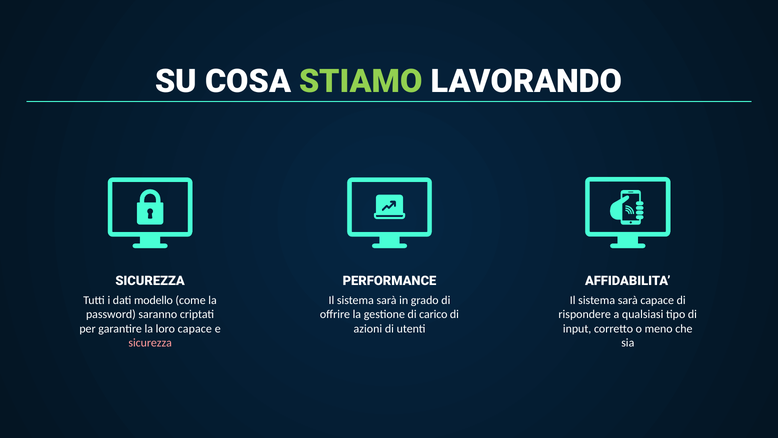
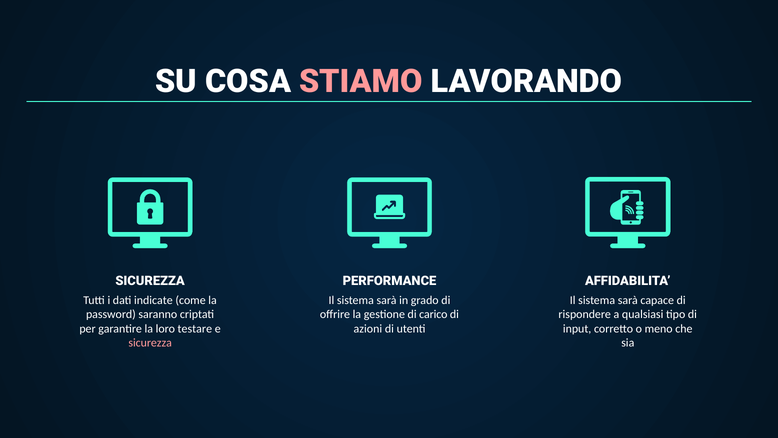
STIAMO colour: light green -> pink
modello: modello -> indicate
loro capace: capace -> testare
